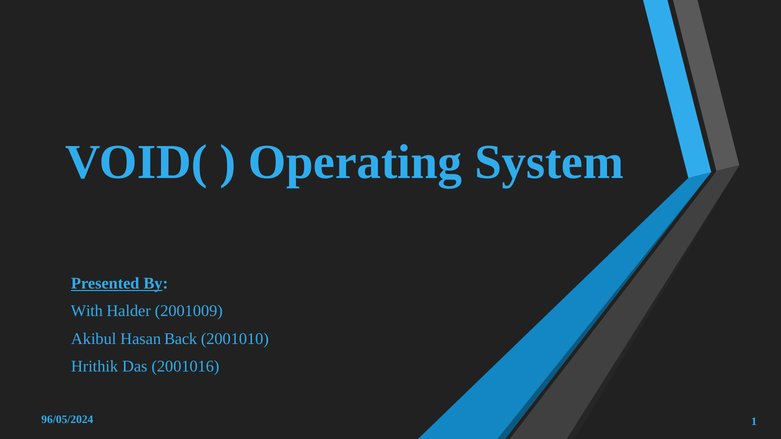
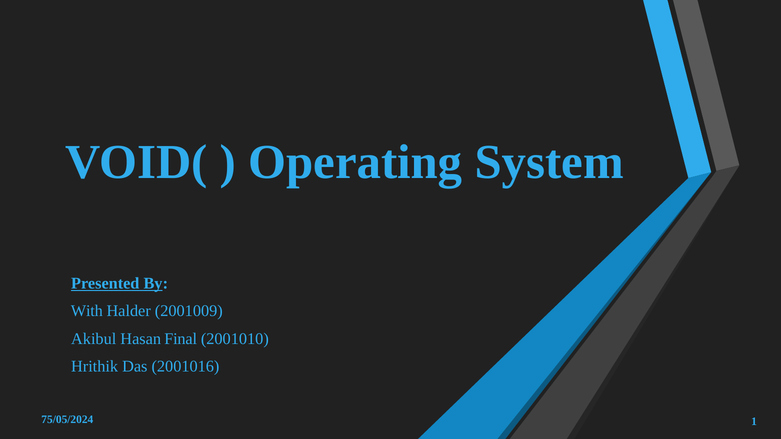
Back: Back -> Final
96/05/2024: 96/05/2024 -> 75/05/2024
